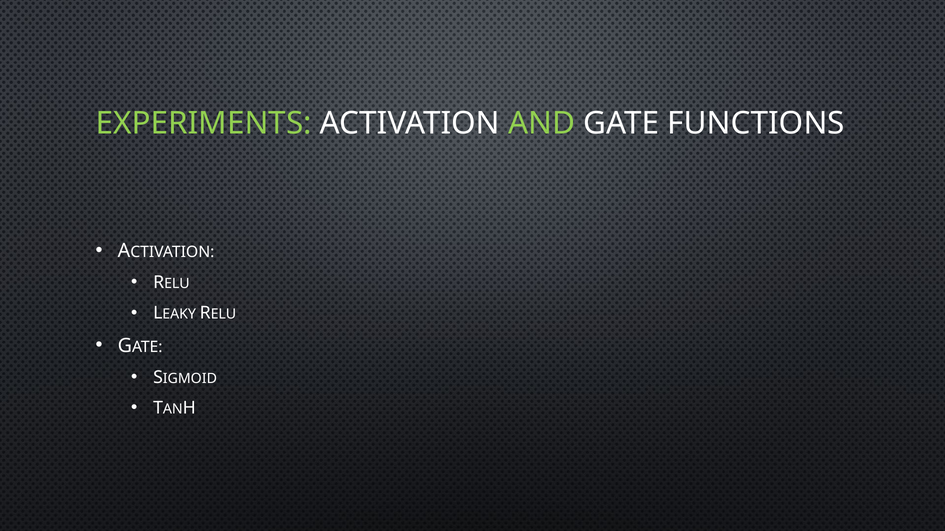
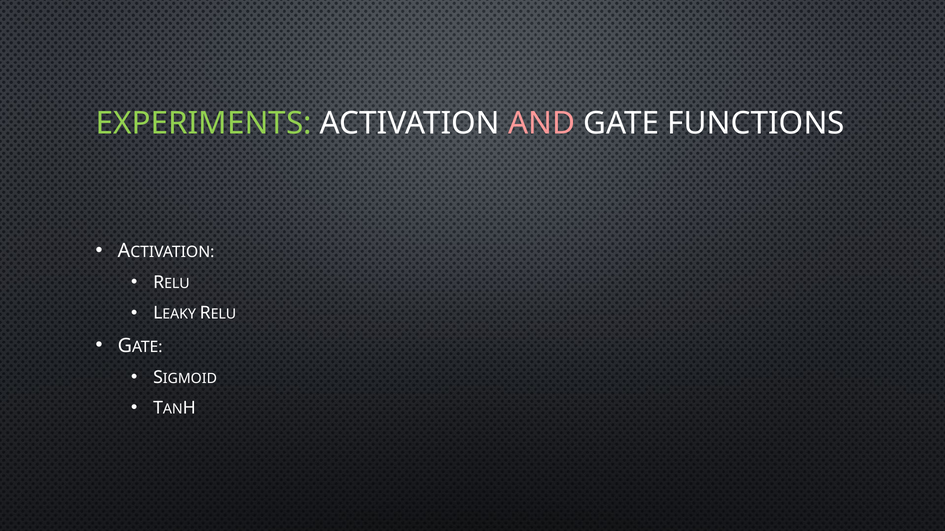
AND colour: light green -> pink
